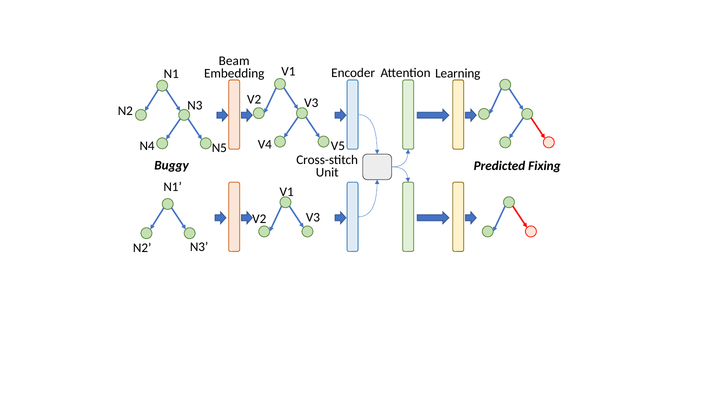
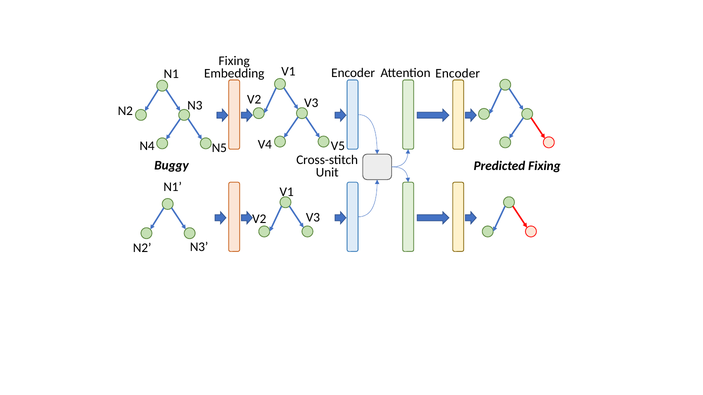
Beam at (234, 61): Beam -> Fixing
Attention Learning: Learning -> Encoder
